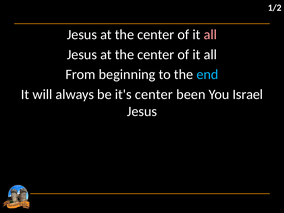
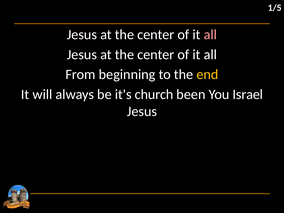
1/2: 1/2 -> 1/5
end colour: light blue -> yellow
it's center: center -> church
